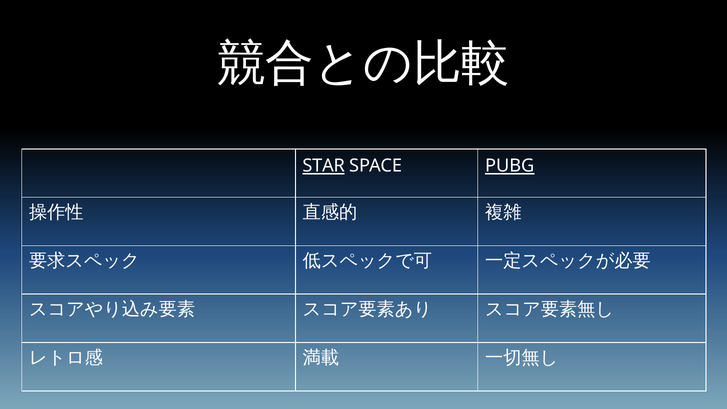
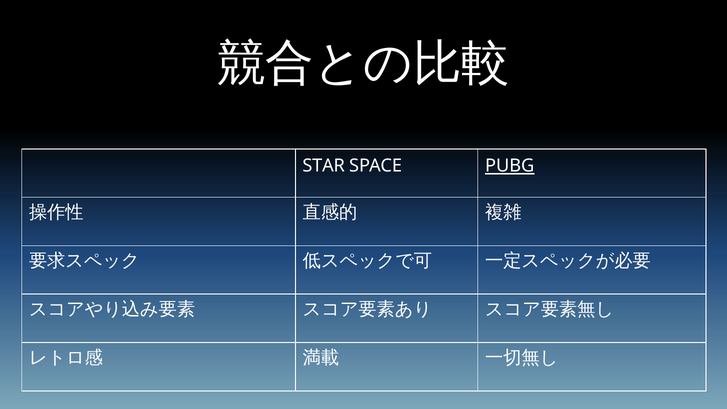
STAR underline: present -> none
